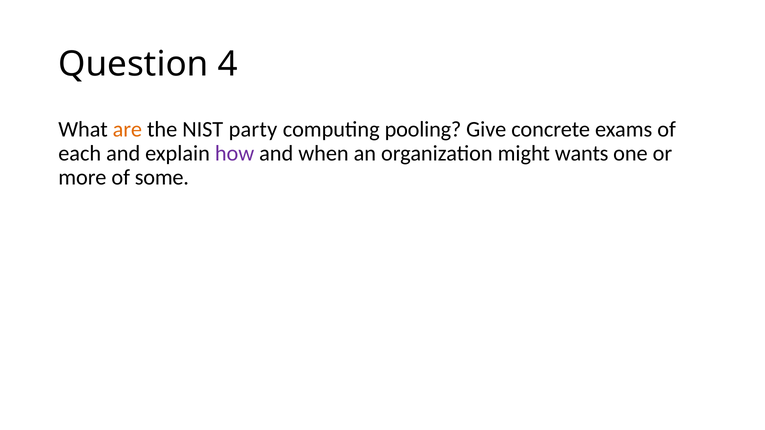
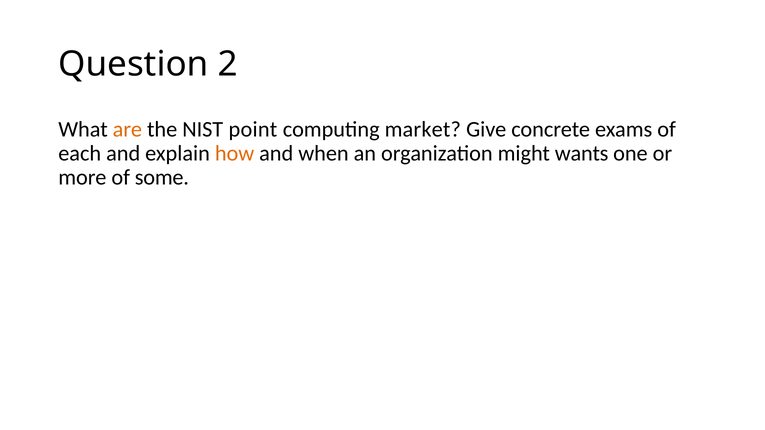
4: 4 -> 2
party: party -> point
pooling: pooling -> market
how colour: purple -> orange
